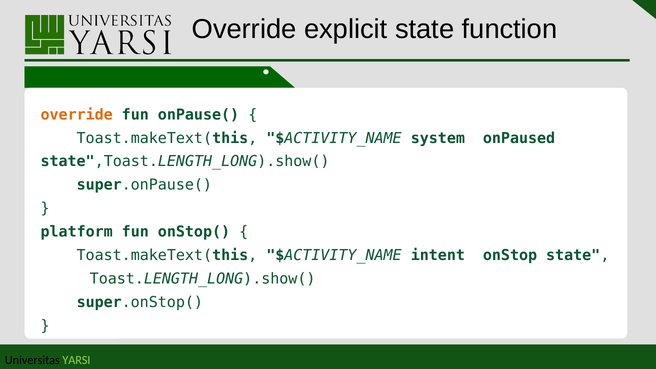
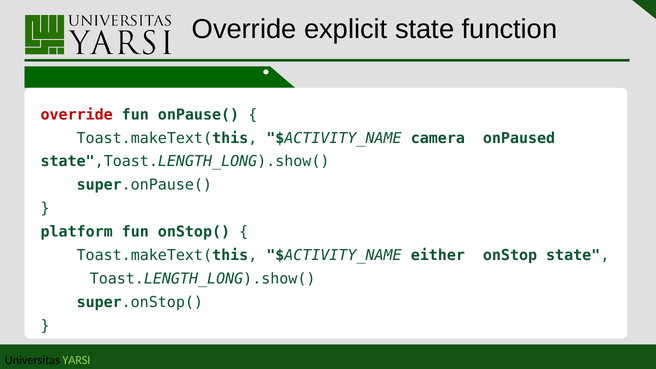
override at (77, 115) colour: orange -> red
system: system -> camera
intent: intent -> either
